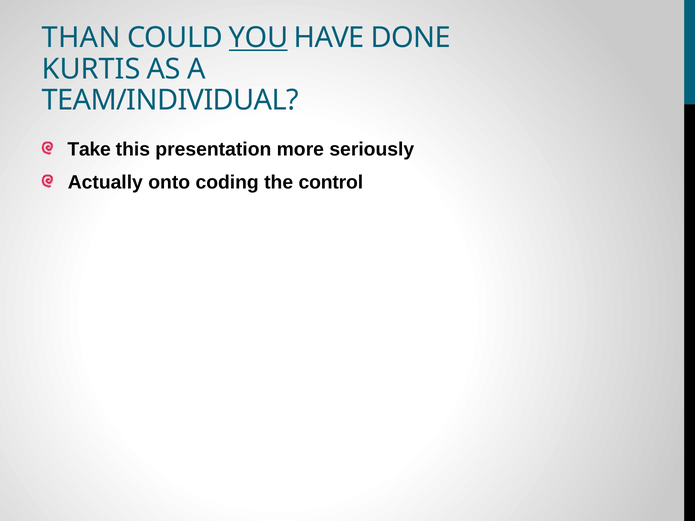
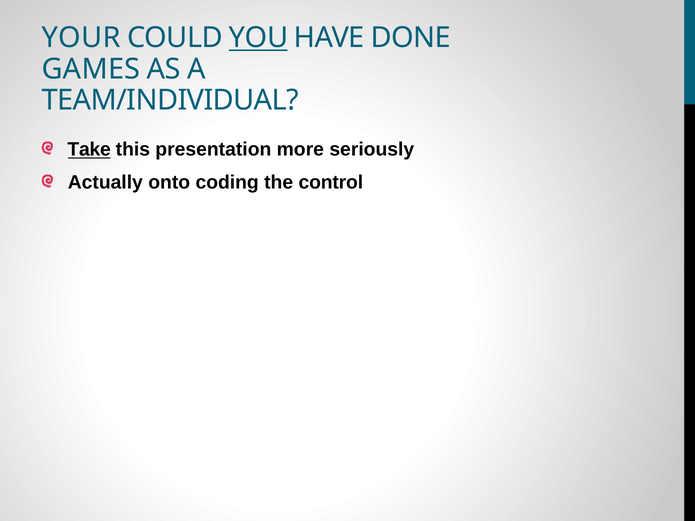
THAN: THAN -> YOUR
KURTIS: KURTIS -> GAMES
Take underline: none -> present
